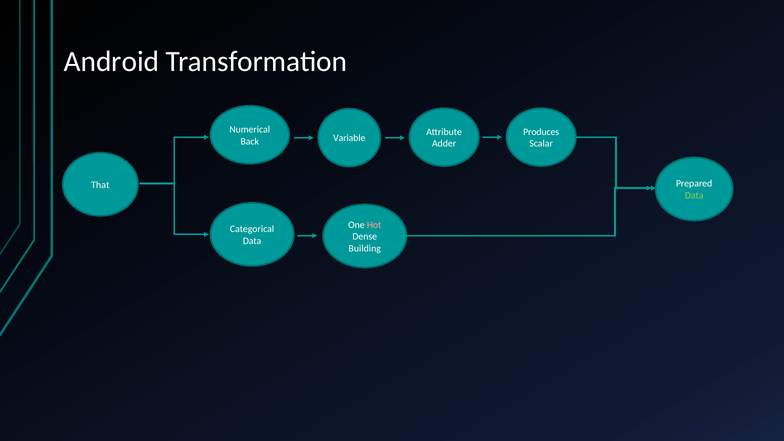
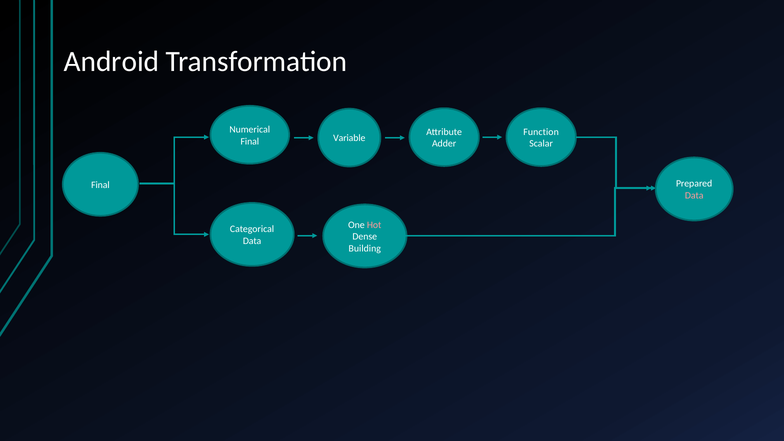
Produces: Produces -> Function
Back at (250, 141): Back -> Final
That at (100, 185): That -> Final
Data at (694, 196) colour: light green -> pink
